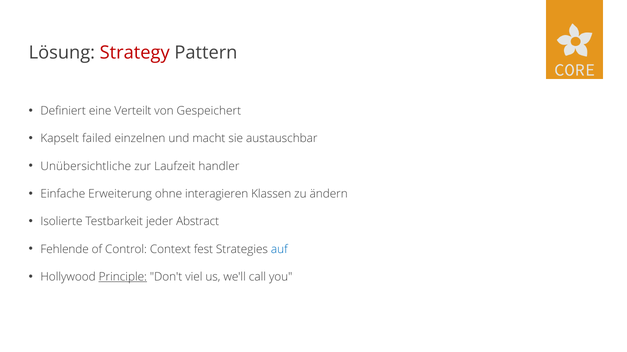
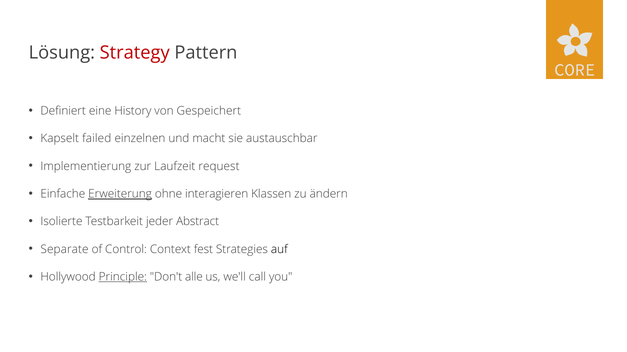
Verteilt: Verteilt -> History
Unübersichtliche: Unübersichtliche -> Implementierung
handler: handler -> request
Erweiterung underline: none -> present
Fehlende: Fehlende -> Separate
auf colour: blue -> black
viel: viel -> alle
